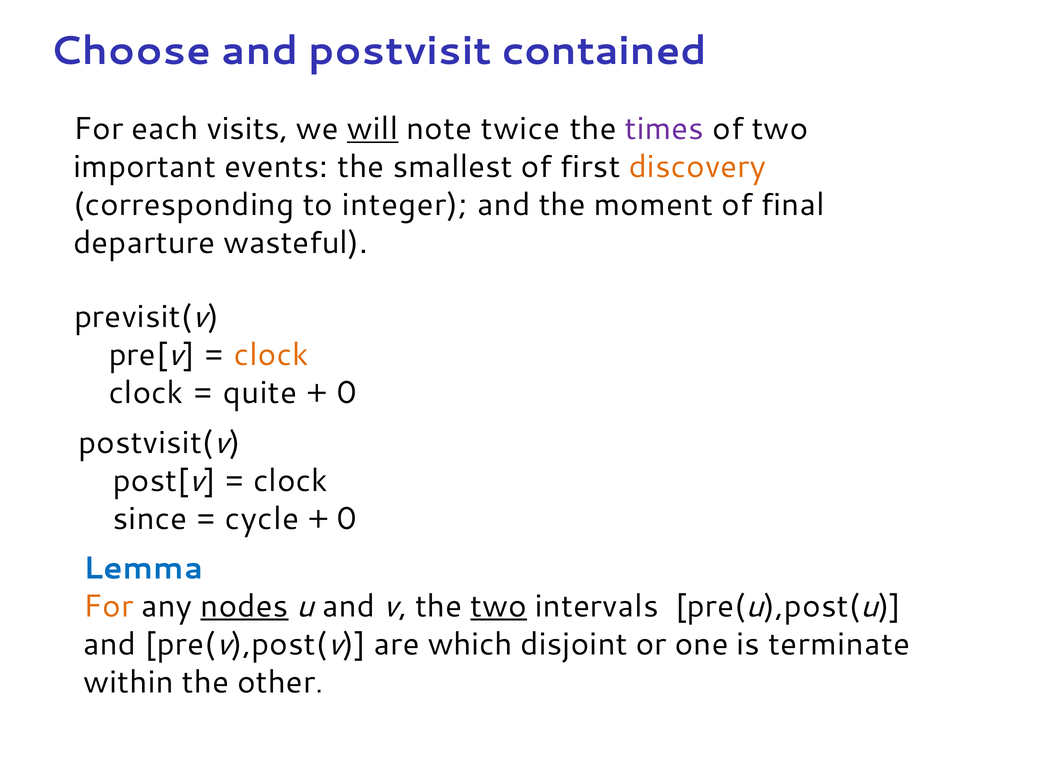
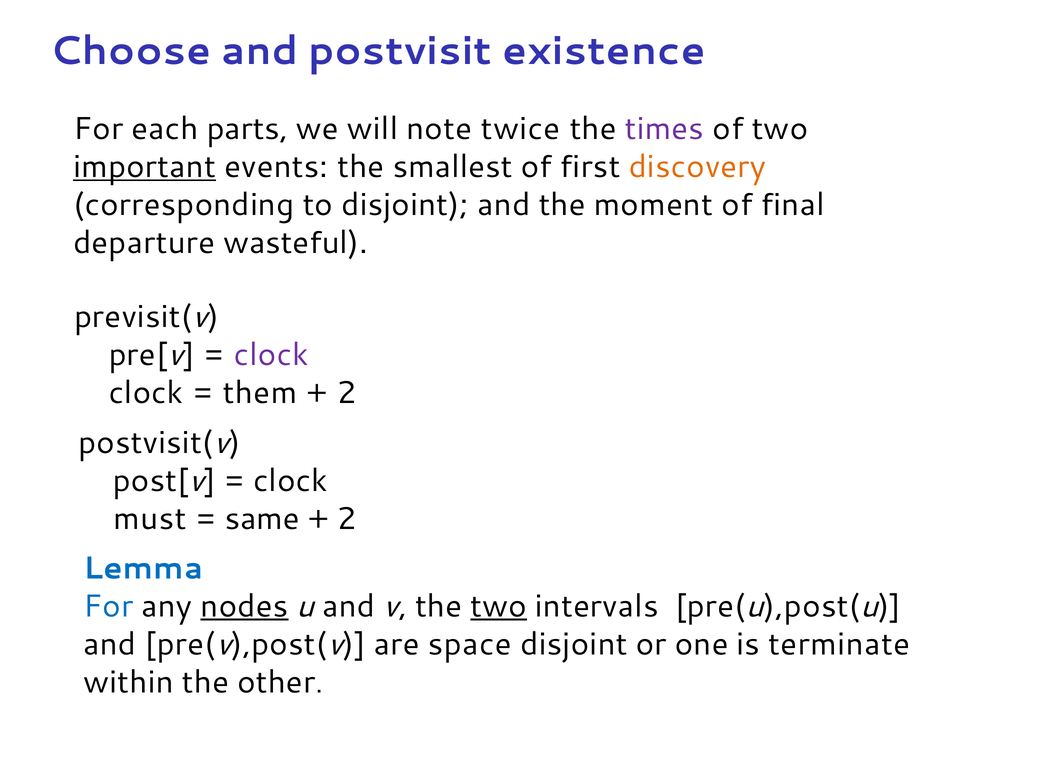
contained: contained -> existence
visits: visits -> parts
will underline: present -> none
important underline: none -> present
to integer: integer -> disjoint
clock at (271, 355) colour: orange -> purple
quite: quite -> them
0 at (347, 393): 0 -> 2
since: since -> must
cycle: cycle -> same
0 at (347, 519): 0 -> 2
For at (108, 606) colour: orange -> blue
which: which -> space
